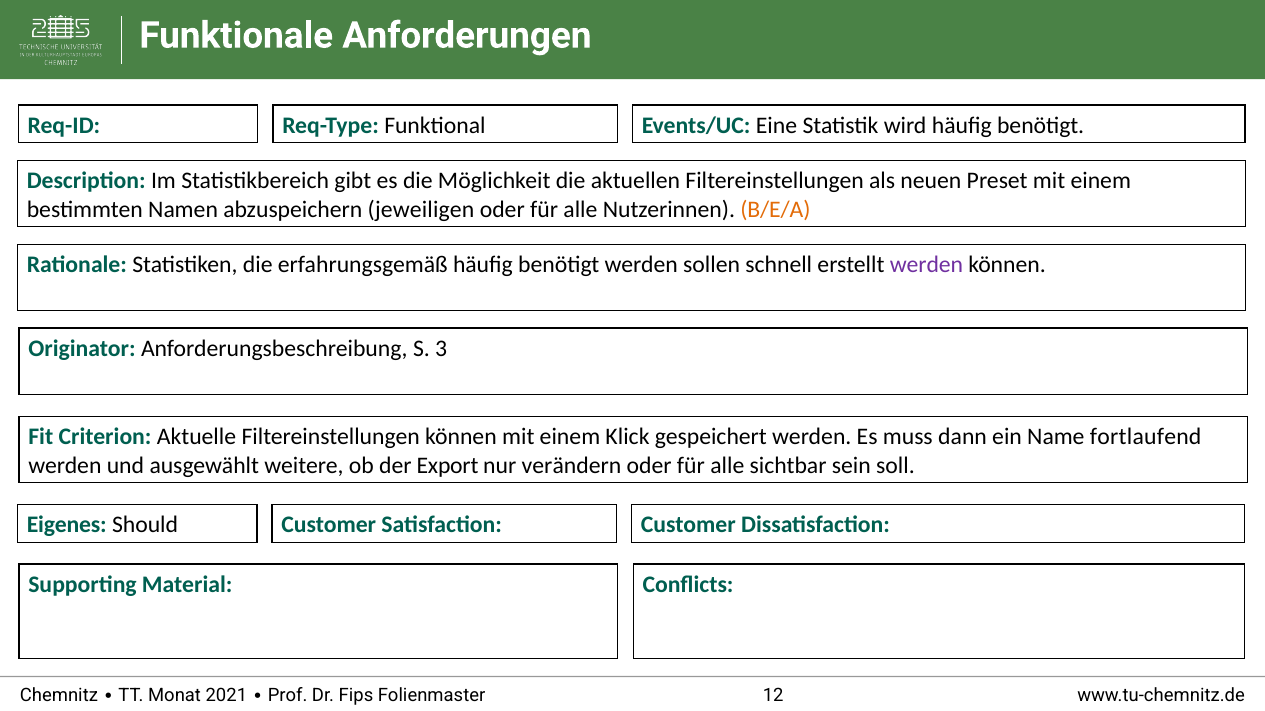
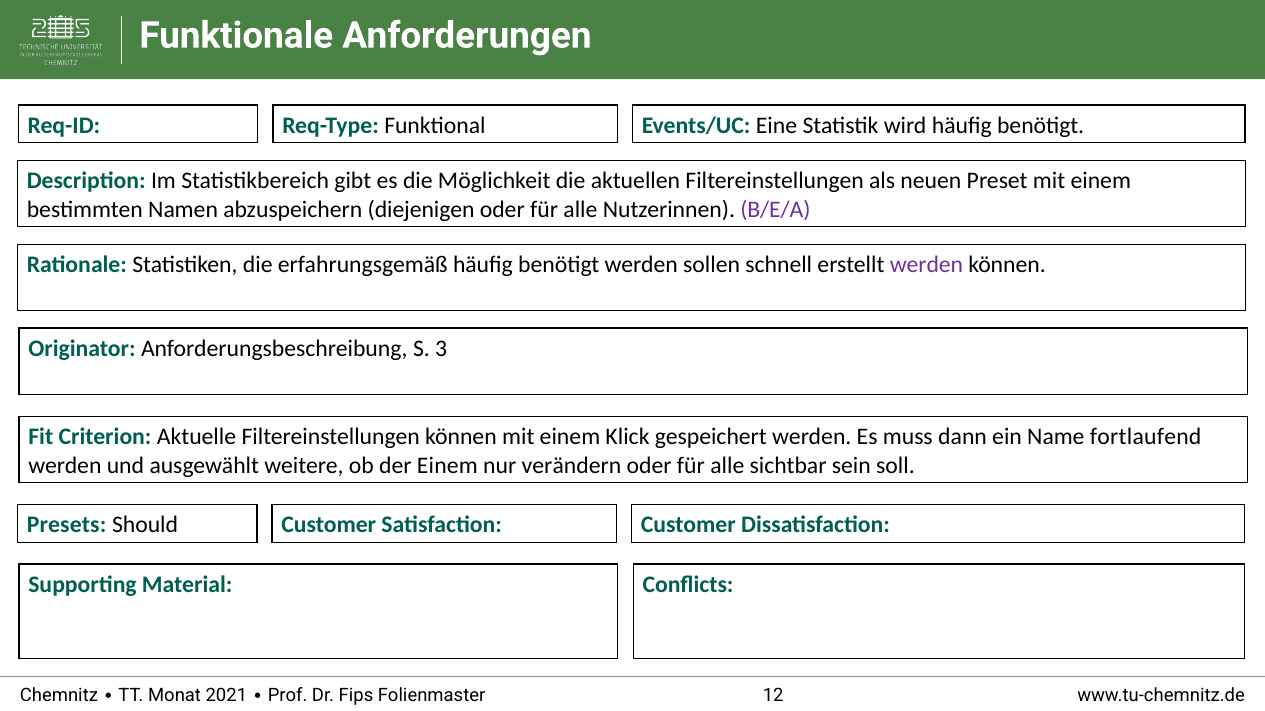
jeweiligen: jeweiligen -> diejenigen
B/E/A colour: orange -> purple
der Export: Export -> Einem
Eigenes: Eigenes -> Presets
